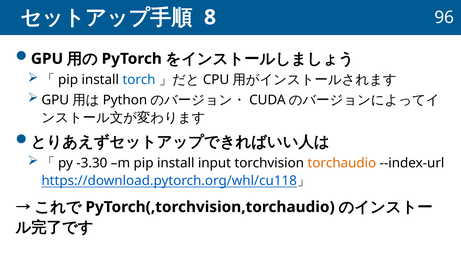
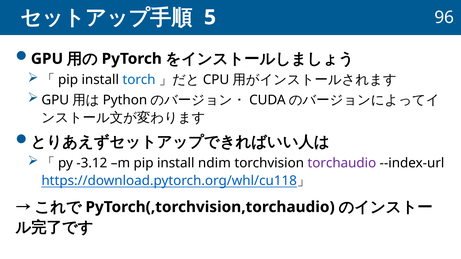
8: 8 -> 5
-3.30: -3.30 -> -3.12
input: input -> ndim
torchaudio colour: orange -> purple
